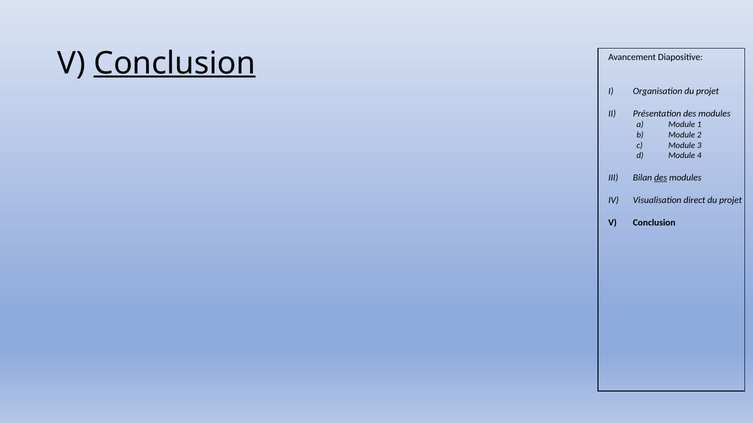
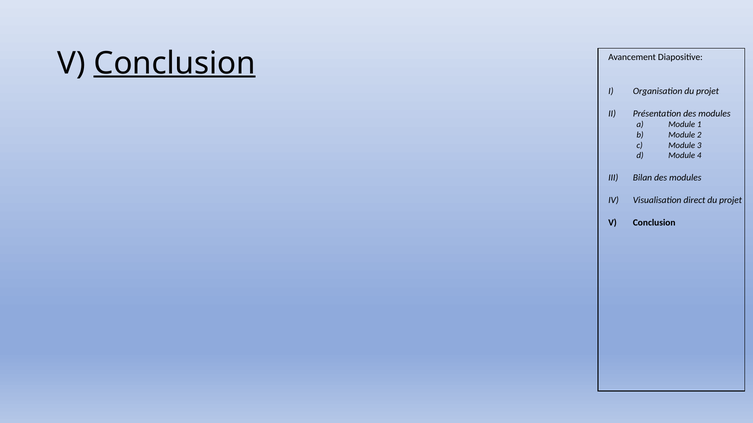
des at (661, 178) underline: present -> none
